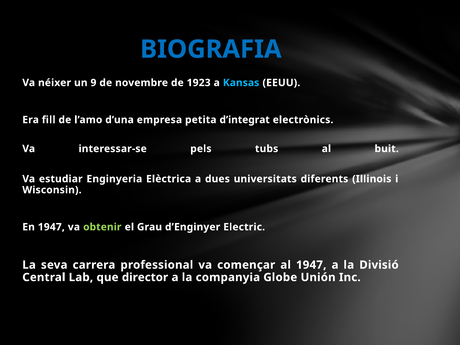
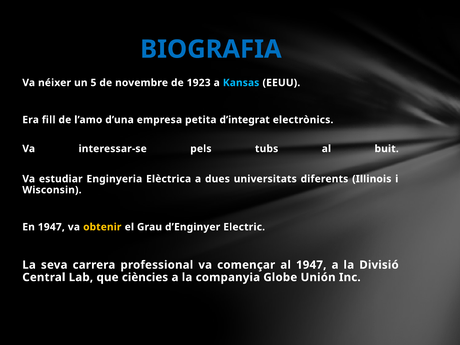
9: 9 -> 5
obtenir colour: light green -> yellow
director: director -> ciències
